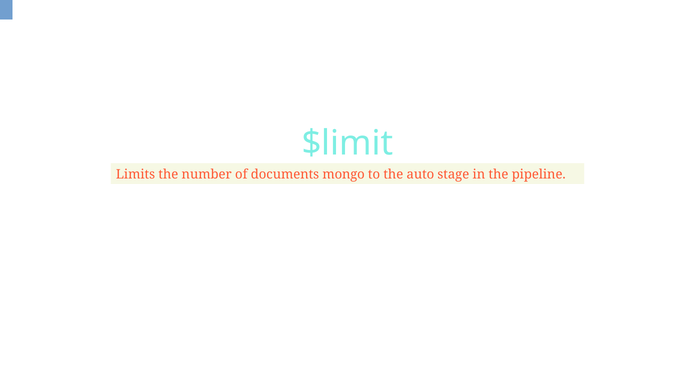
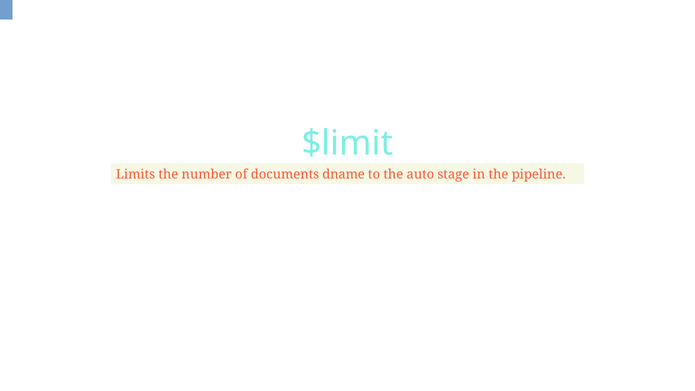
mongo: mongo -> dname
